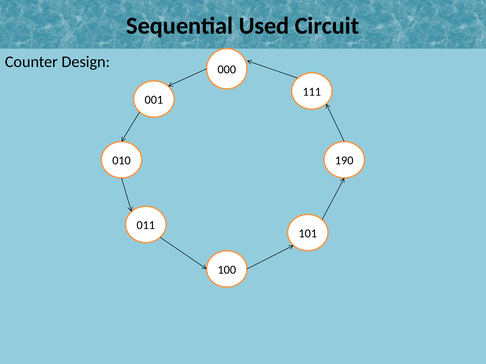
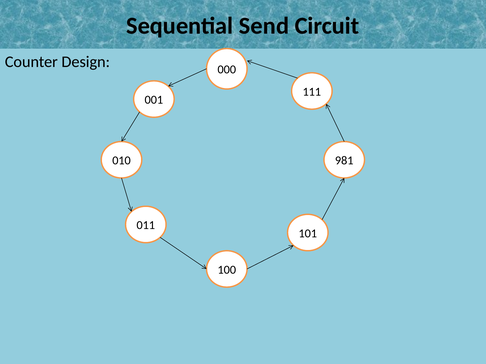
Used: Used -> Send
190: 190 -> 981
